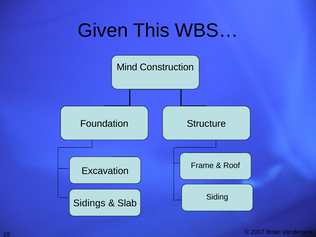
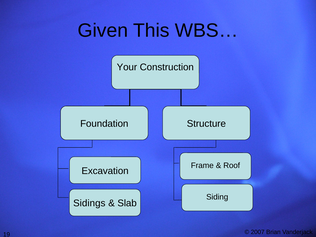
Mind: Mind -> Your
